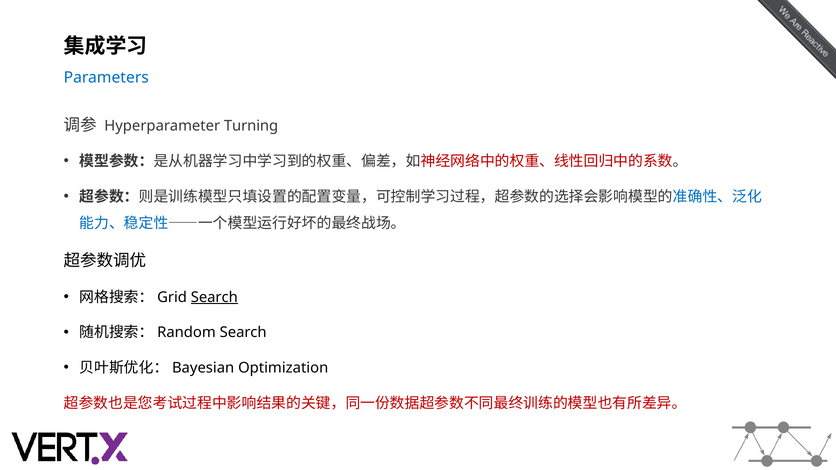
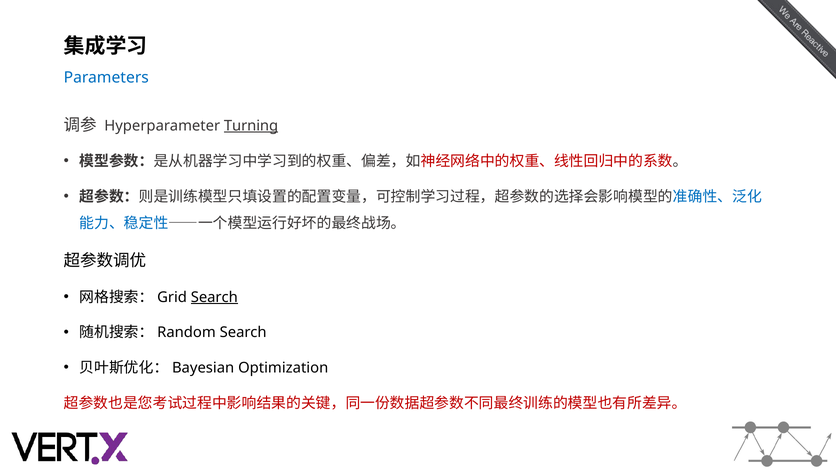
Turning underline: none -> present
